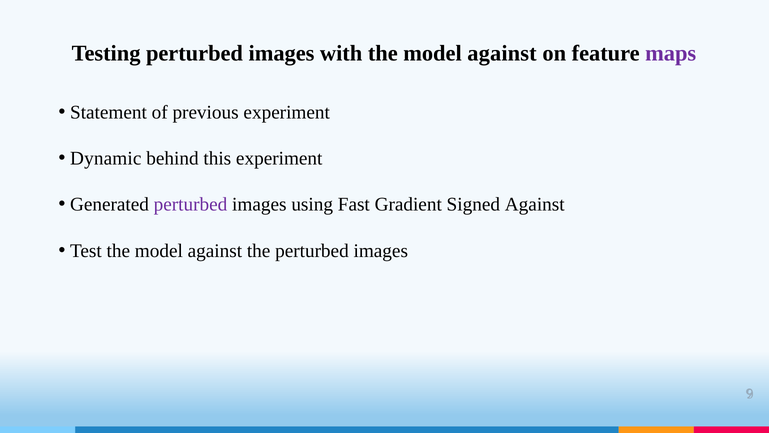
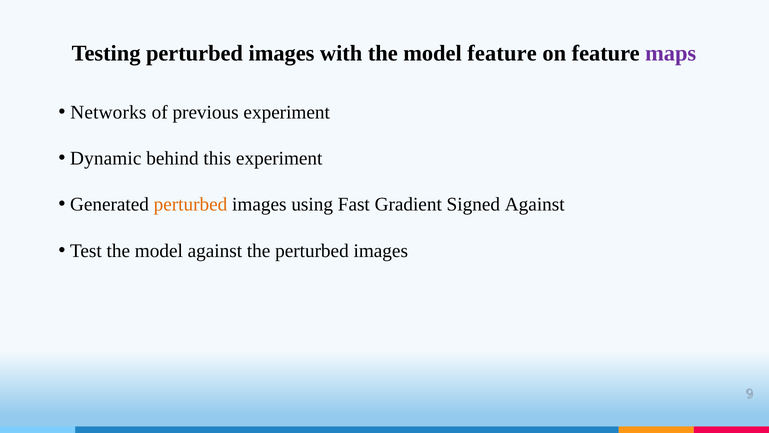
with the model against: against -> feature
Statement: Statement -> Networks
perturbed at (190, 204) colour: purple -> orange
